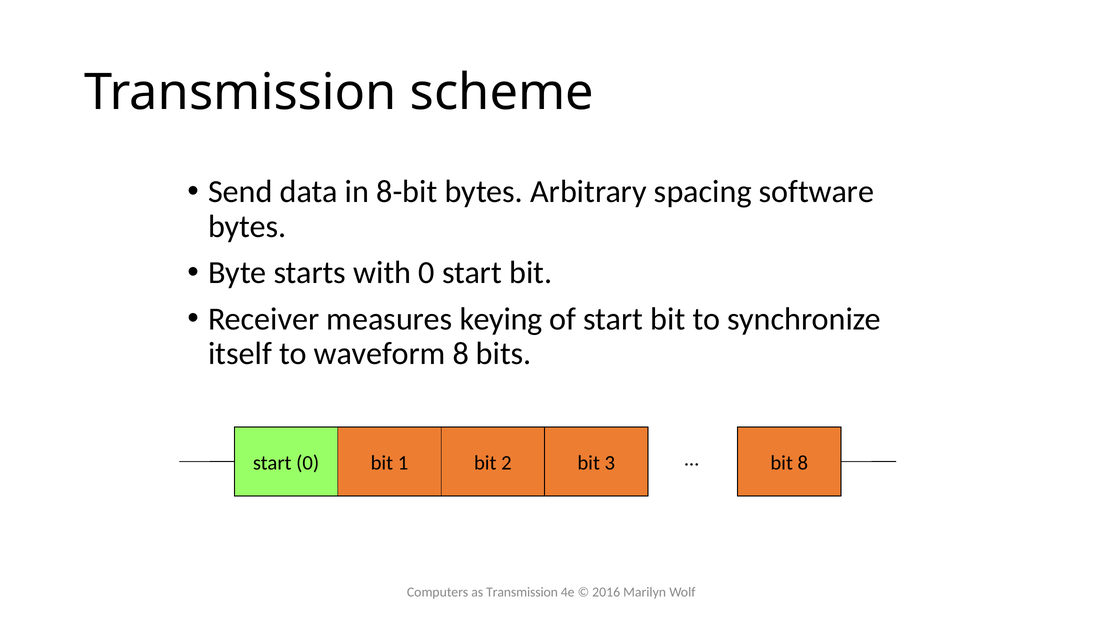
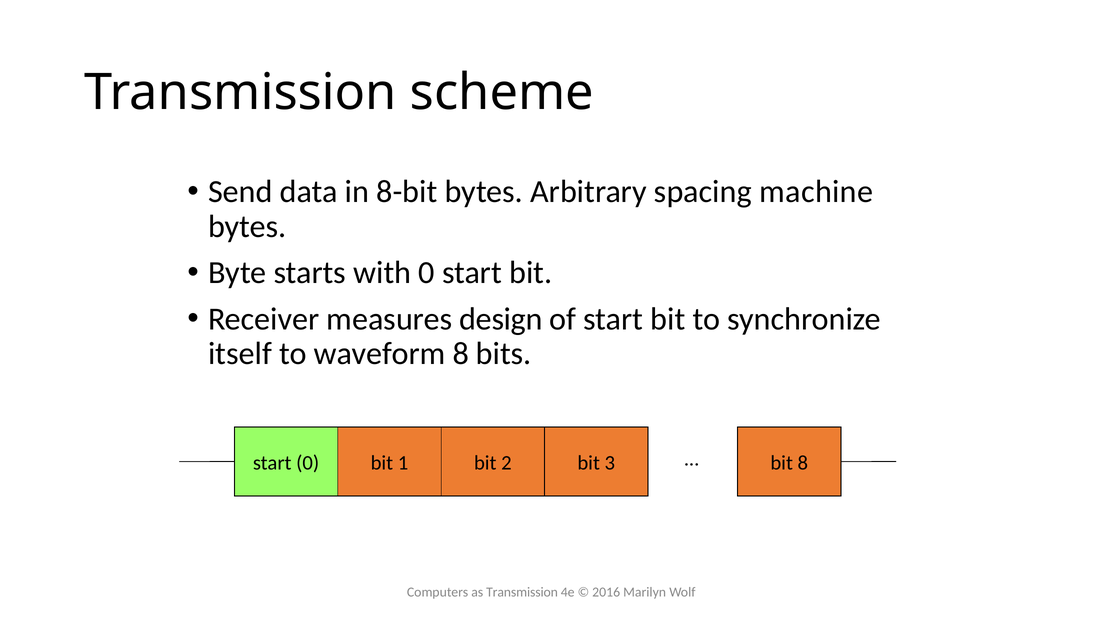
software: software -> machine
keying: keying -> design
